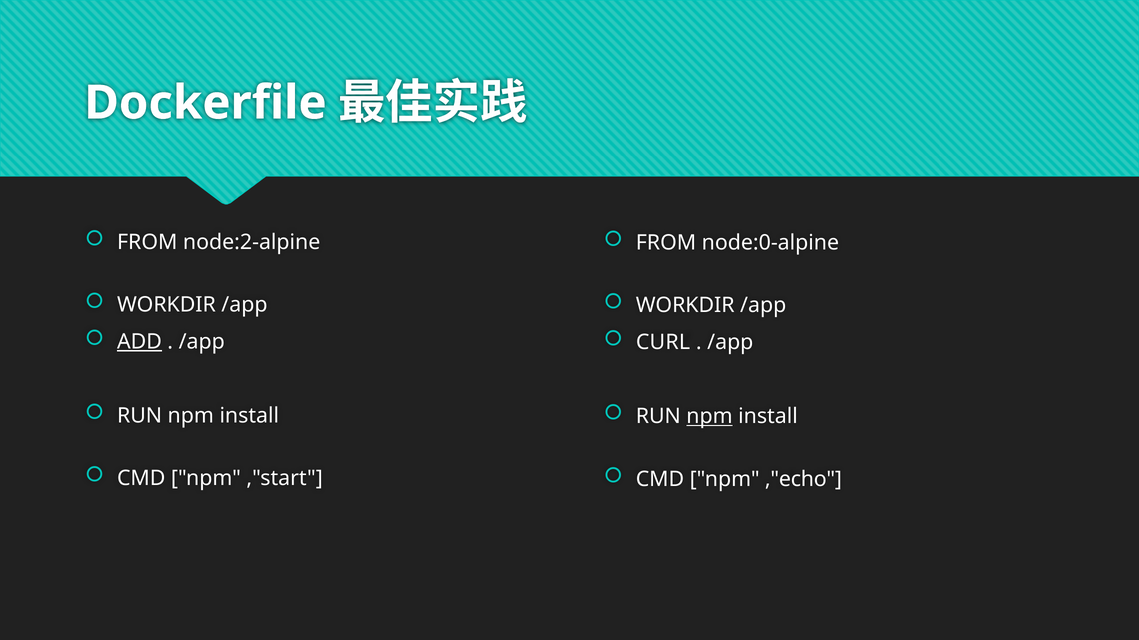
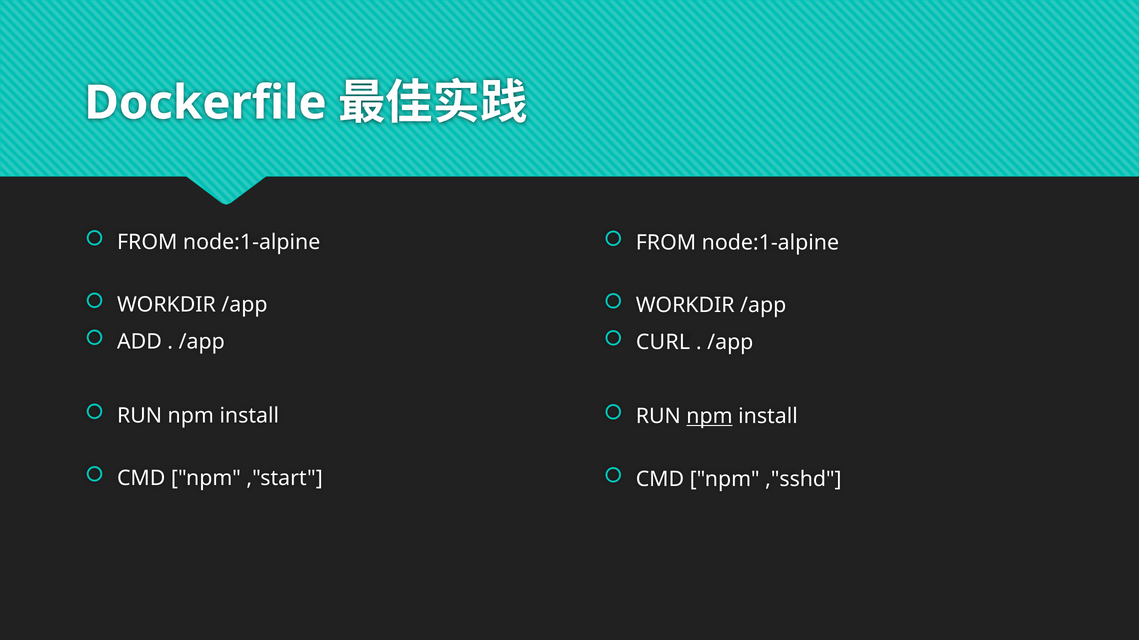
node:2-alpine at (252, 242): node:2-alpine -> node:1-alpine
node:0-alpine at (770, 243): node:0-alpine -> node:1-alpine
ADD underline: present -> none
,"echo: ,"echo -> ,"sshd
